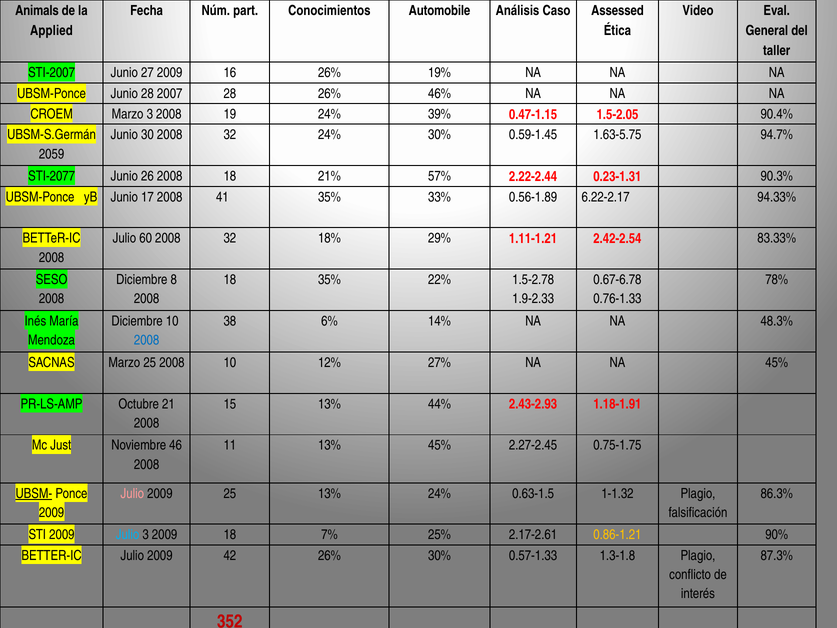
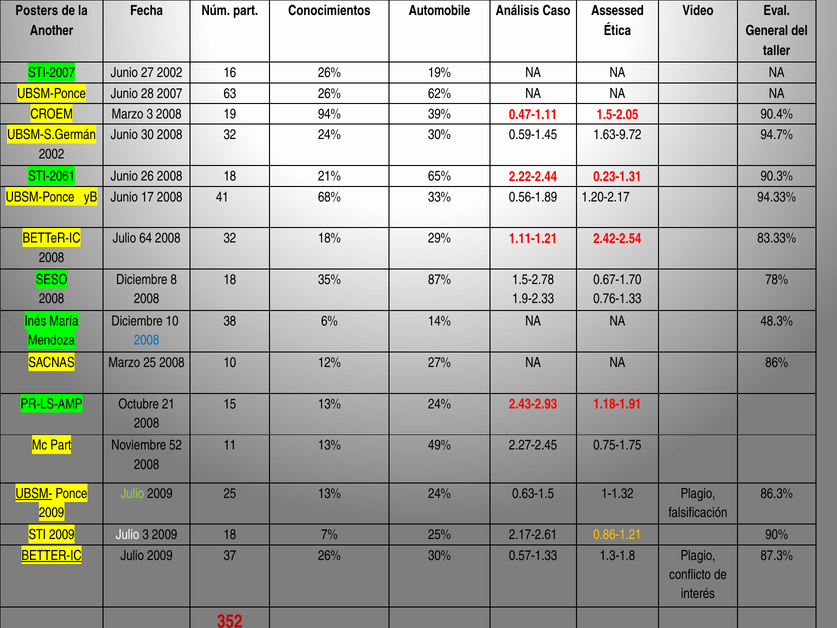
Animals: Animals -> Posters
Applied: Applied -> Another
27 2009: 2009 -> 2002
2007 28: 28 -> 63
46%: 46% -> 62%
19 24%: 24% -> 94%
0.47-1.15: 0.47-1.15 -> 0.47-1.11
1.63-5.75: 1.63-5.75 -> 1.63-9.72
2059 at (52, 154): 2059 -> 2002
STI-2077: STI-2077 -> STI-2061
57%: 57% -> 65%
41 35%: 35% -> 68%
6.22-2.17: 6.22-2.17 -> 1.20-2.17
60: 60 -> 64
22%: 22% -> 87%
0.67-6.78: 0.67-6.78 -> 0.67-1.70
NA 45%: 45% -> 86%
15 13% 44%: 44% -> 24%
Mc Just: Just -> Part
46: 46 -> 52
13% 45%: 45% -> 49%
Julio at (132, 493) colour: pink -> light green
Julio at (128, 535) colour: light blue -> white
BETTER-IC at (52, 555) underline: none -> present
42: 42 -> 37
